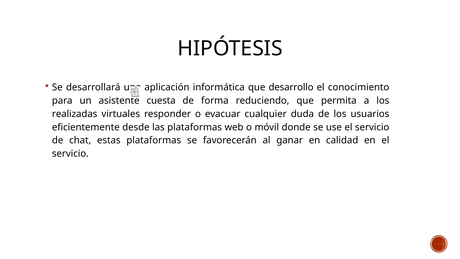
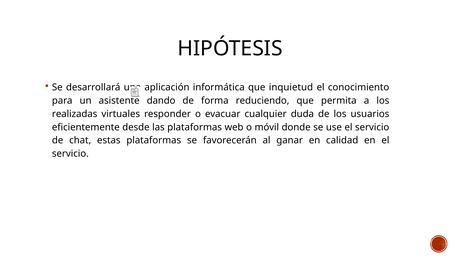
desarrollo: desarrollo -> inquietud
cuesta: cuesta -> dando
